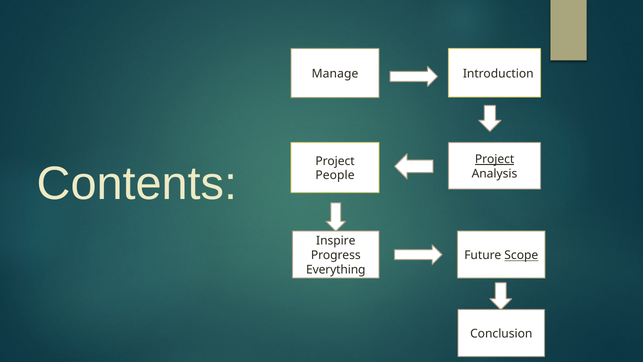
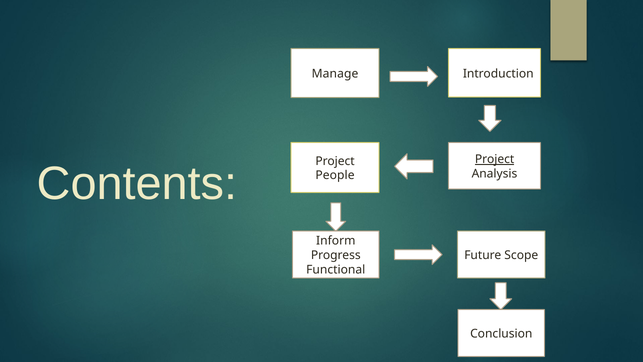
Inspire: Inspire -> Inform
Scope underline: present -> none
Everything: Everything -> Functional
